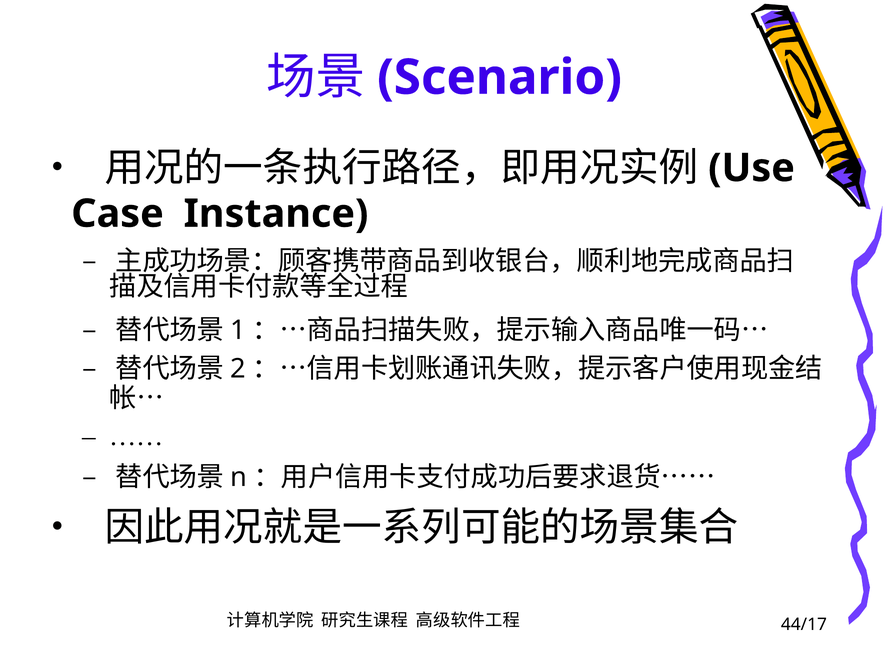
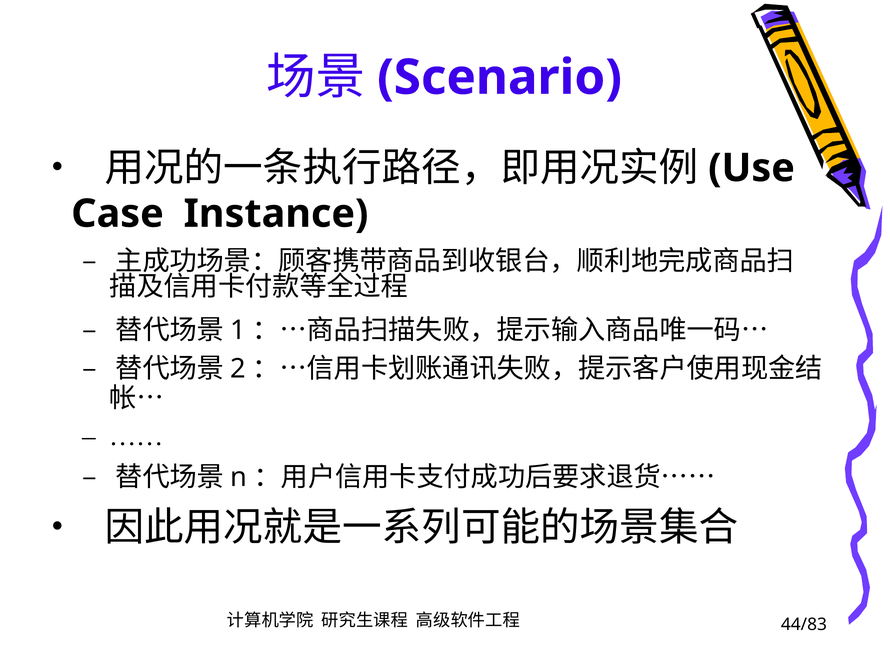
44/17: 44/17 -> 44/83
